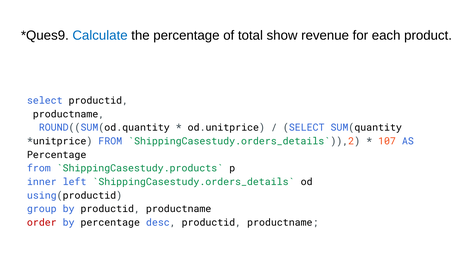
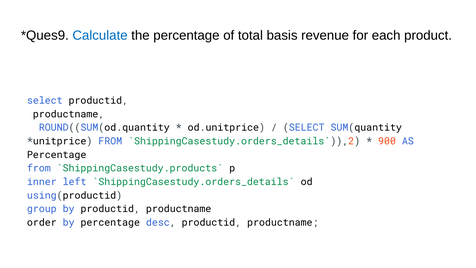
show: show -> basis
107: 107 -> 900
order colour: red -> black
